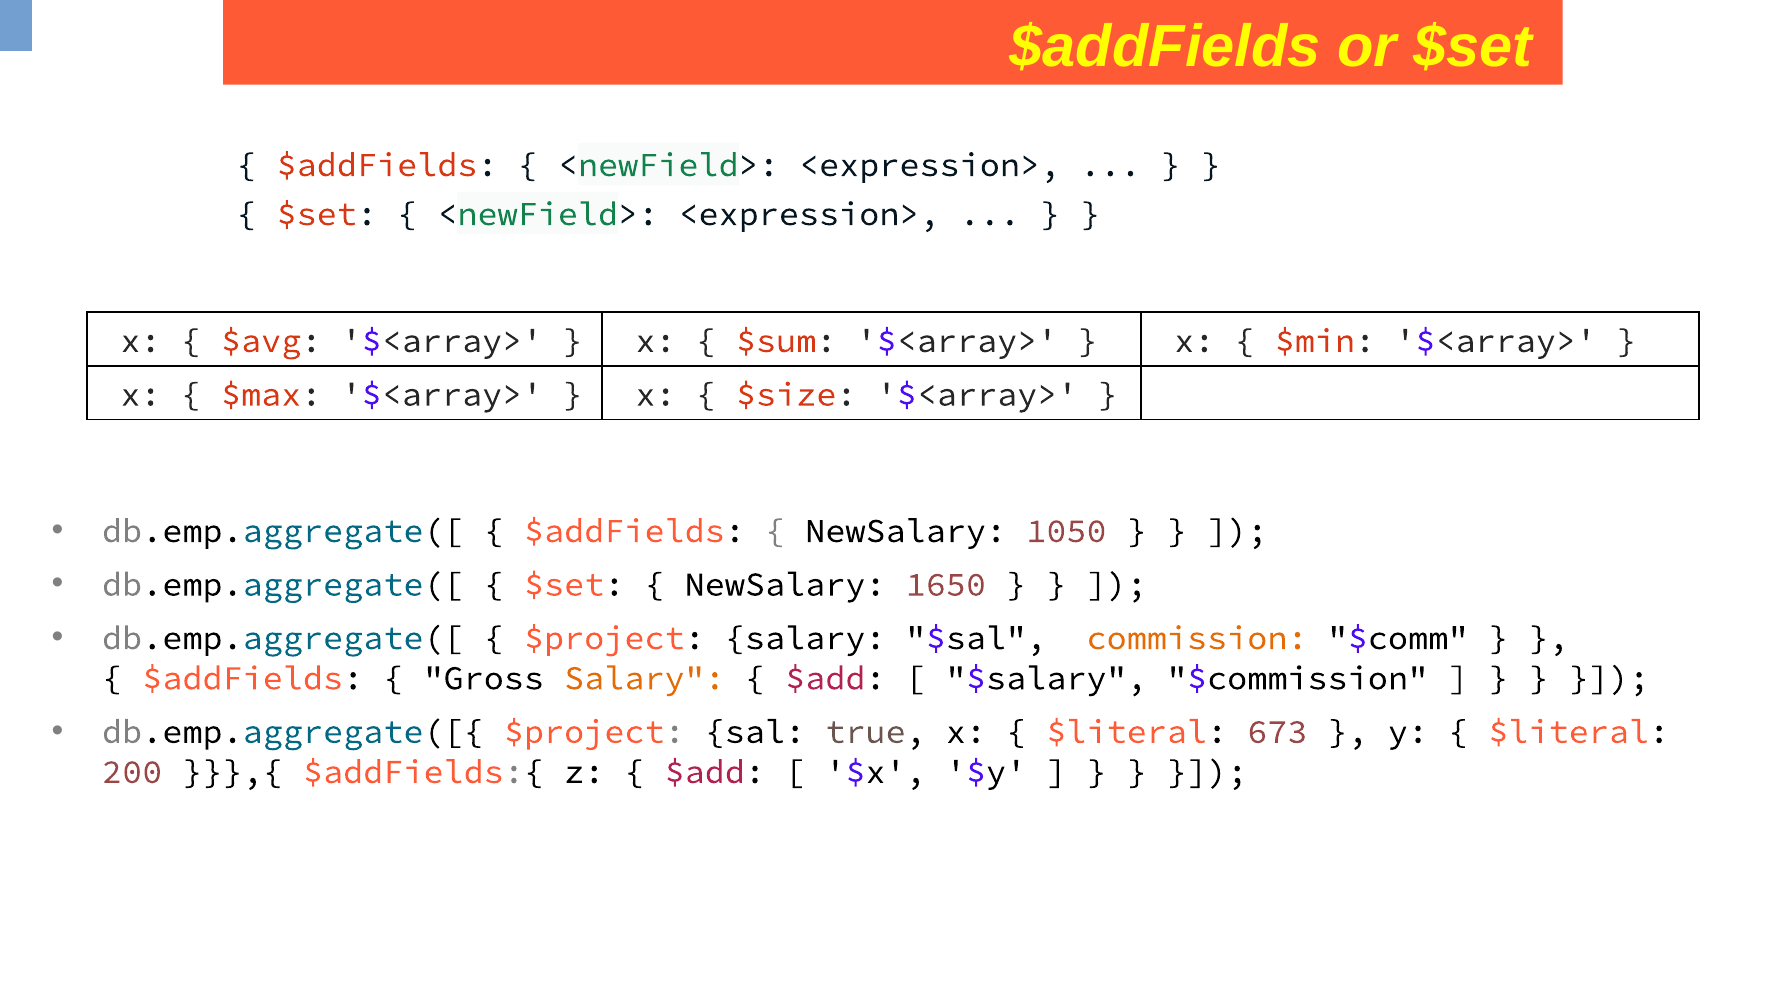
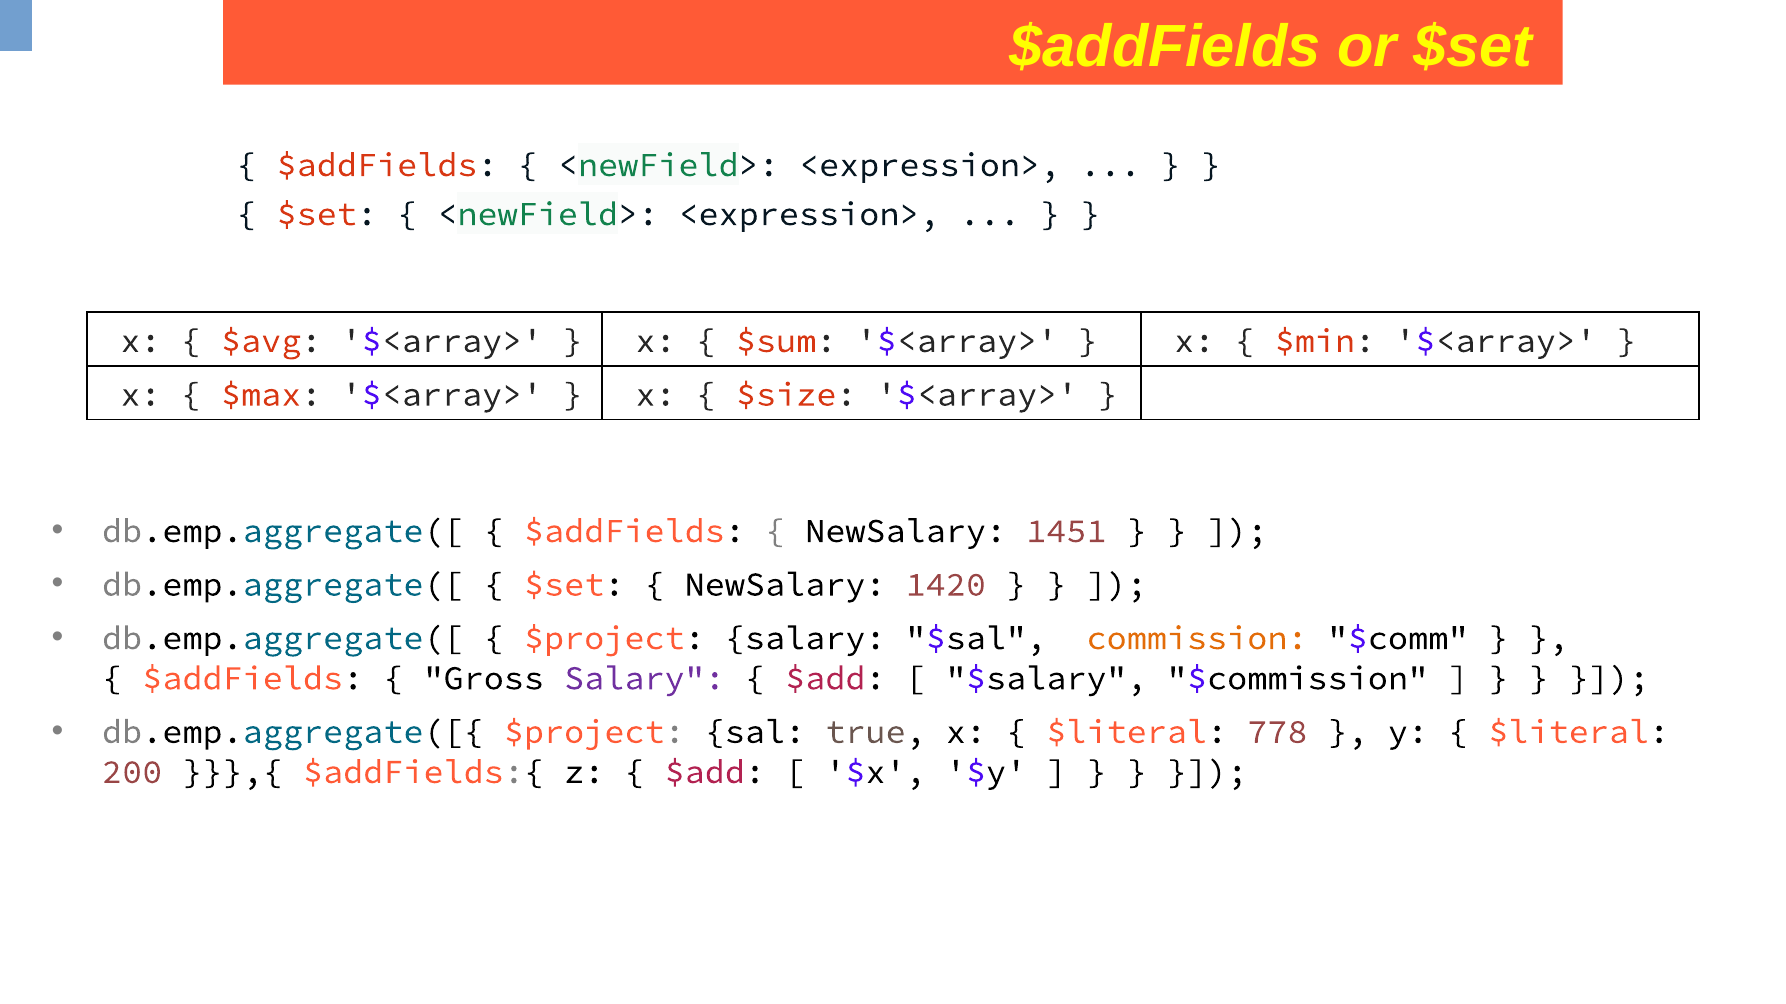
1050: 1050 -> 1451
1650: 1650 -> 1420
Salary at (644, 679) colour: orange -> purple
673: 673 -> 778
